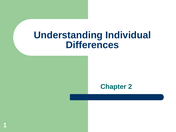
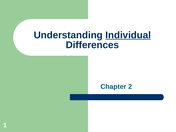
Individual underline: none -> present
